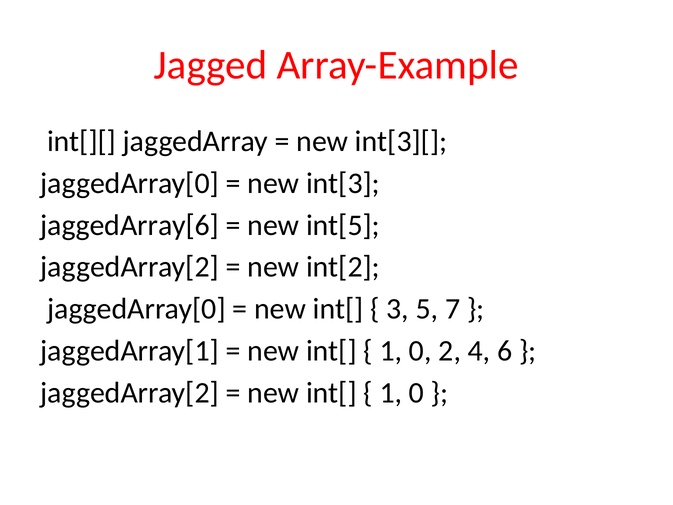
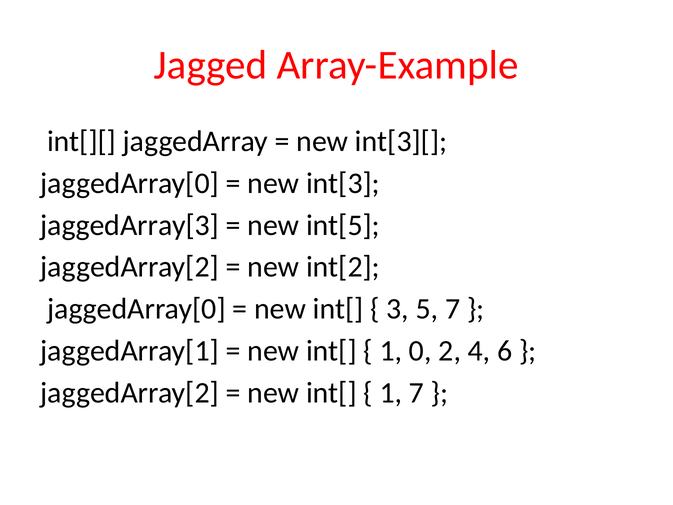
jaggedArray[6: jaggedArray[6 -> jaggedArray[3
0 at (417, 393): 0 -> 7
